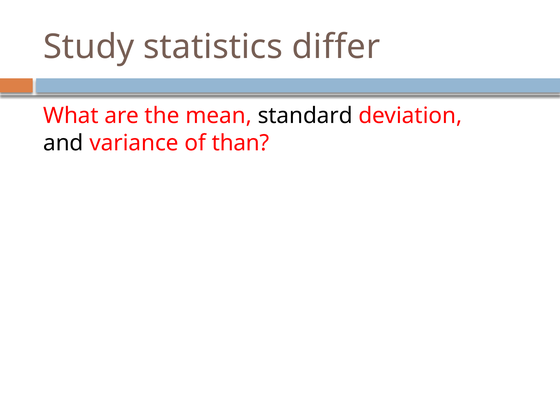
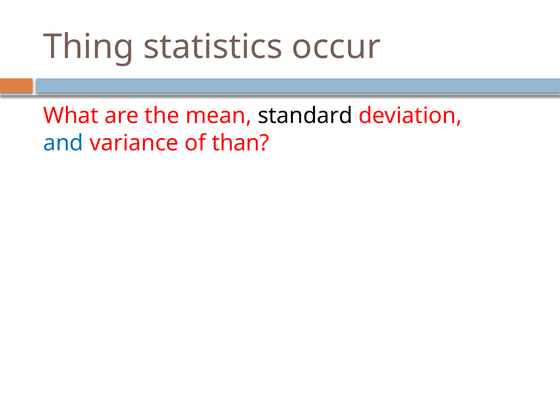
Study: Study -> Thing
differ: differ -> occur
and colour: black -> blue
